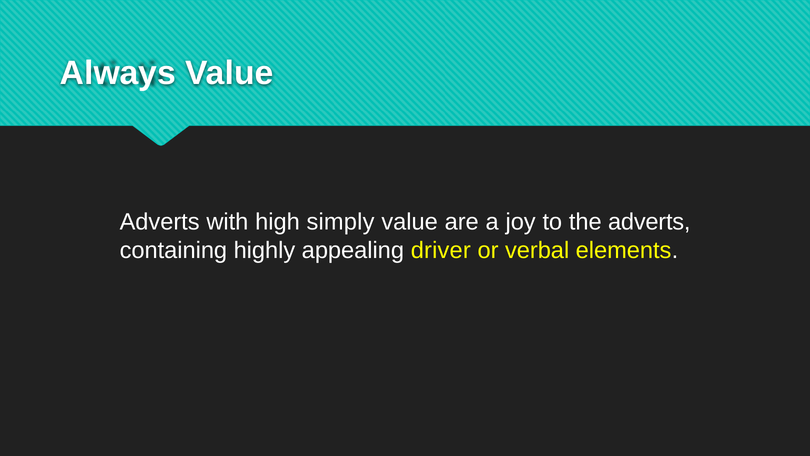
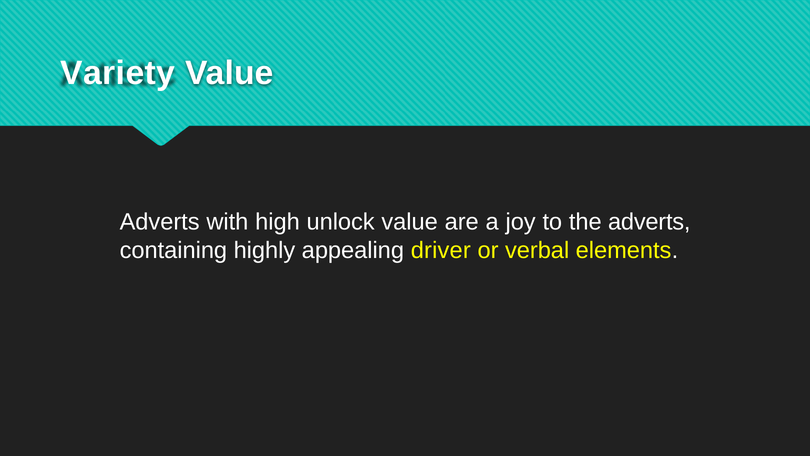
Always: Always -> Variety
simply: simply -> unlock
